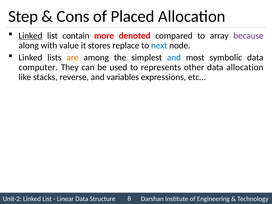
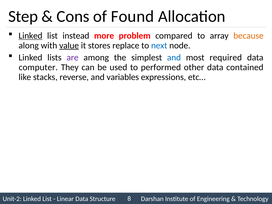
Placed: Placed -> Found
contain: contain -> instead
denoted: denoted -> problem
because colour: purple -> orange
value underline: none -> present
are colour: orange -> purple
symbolic: symbolic -> required
represents: represents -> performed
data allocation: allocation -> contained
